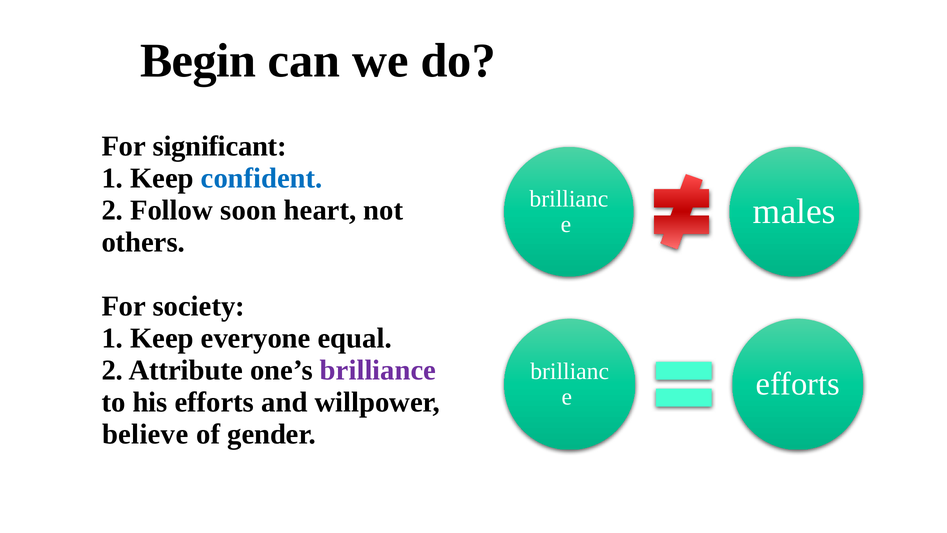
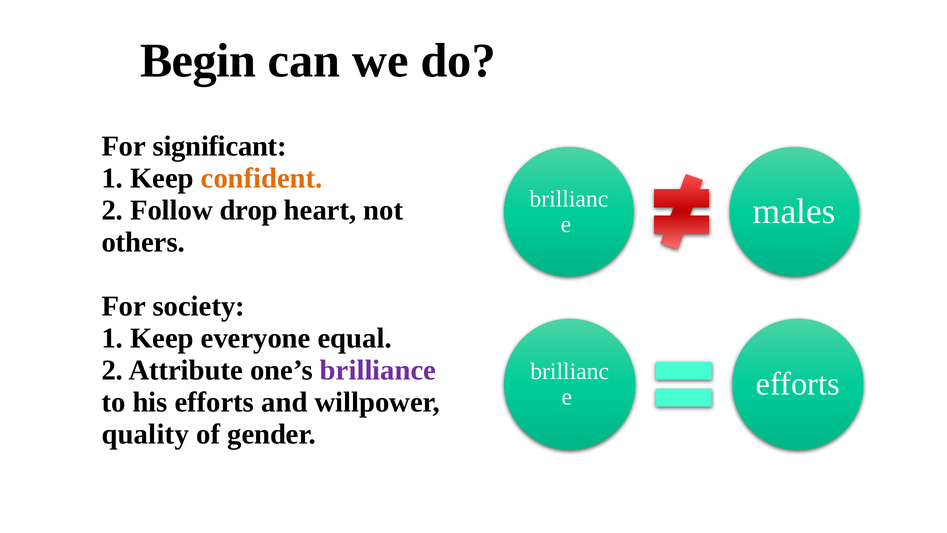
confident colour: blue -> orange
soon: soon -> drop
believe: believe -> quality
